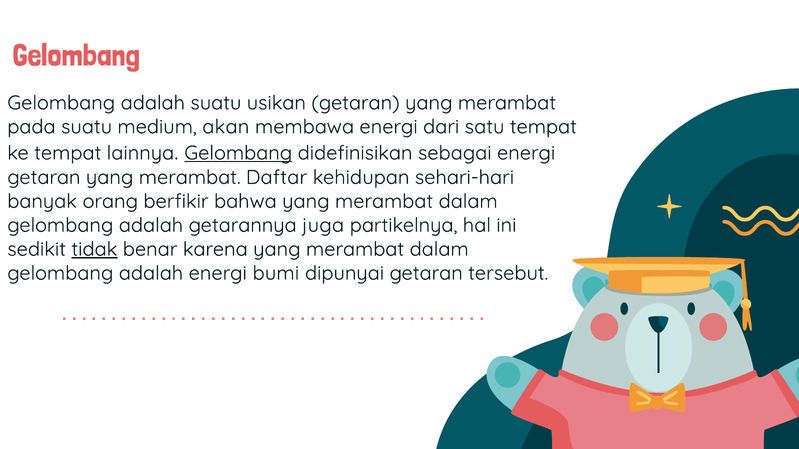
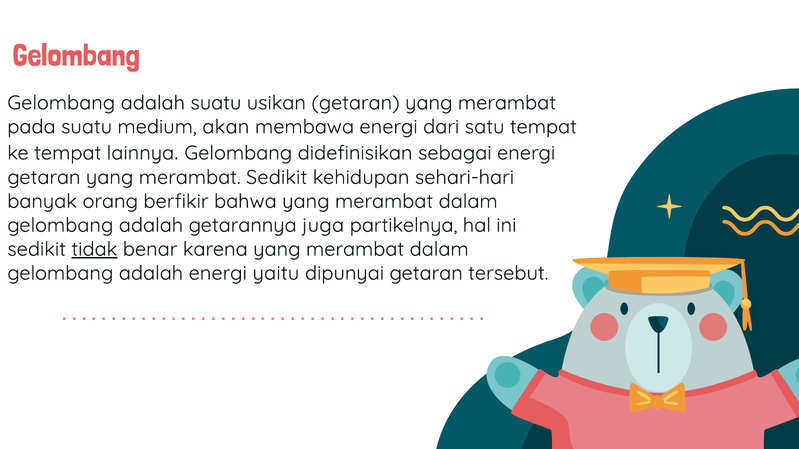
Gelombang at (238, 153) underline: present -> none
merambat Daftar: Daftar -> Sedikit
bumi: bumi -> yaitu
